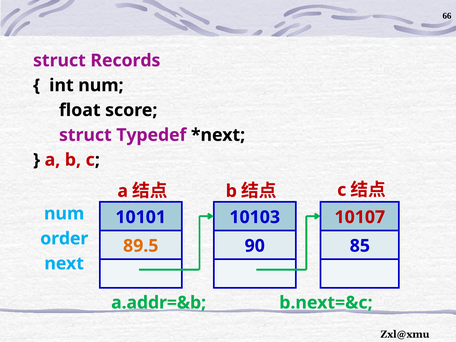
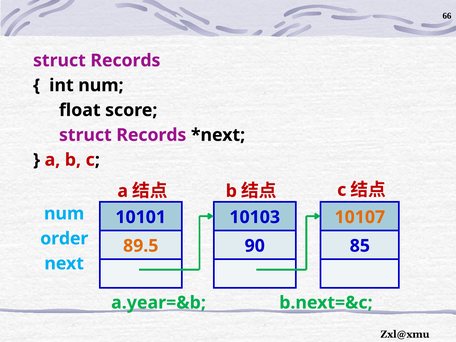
Typedef at (151, 135): Typedef -> Records
10107 colour: red -> orange
a.addr=&b: a.addr=&b -> a.year=&b
